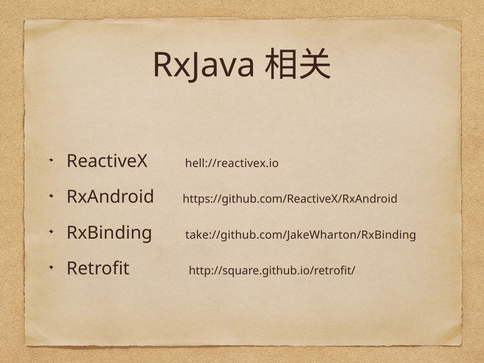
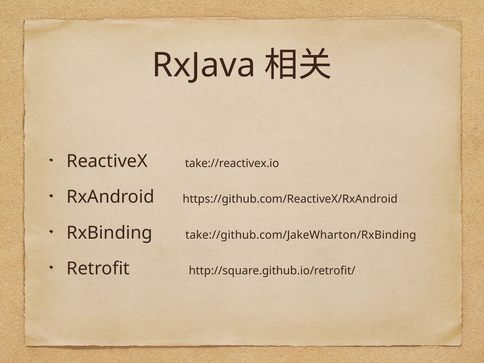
hell://reactivex.io: hell://reactivex.io -> take://reactivex.io
